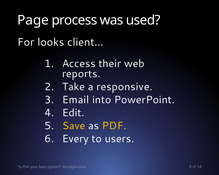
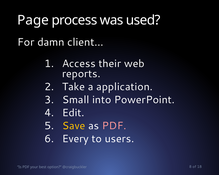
looks: looks -> damn
responsive: responsive -> application
Email: Email -> Small
PDF at (114, 126) colour: yellow -> pink
